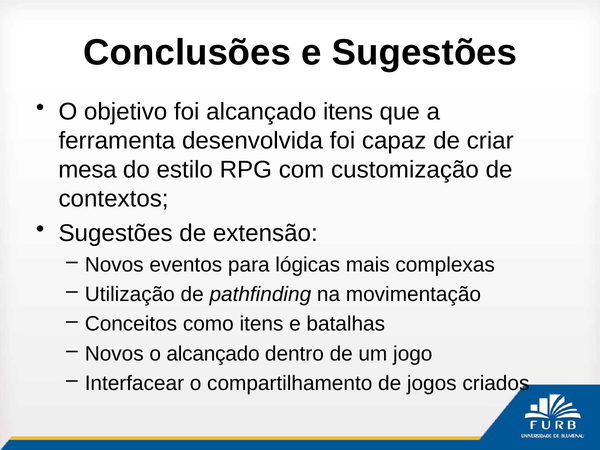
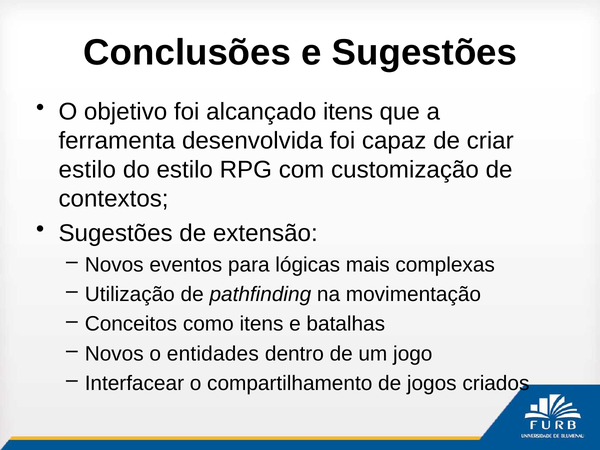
mesa at (87, 170): mesa -> estilo
o alcançado: alcançado -> entidades
